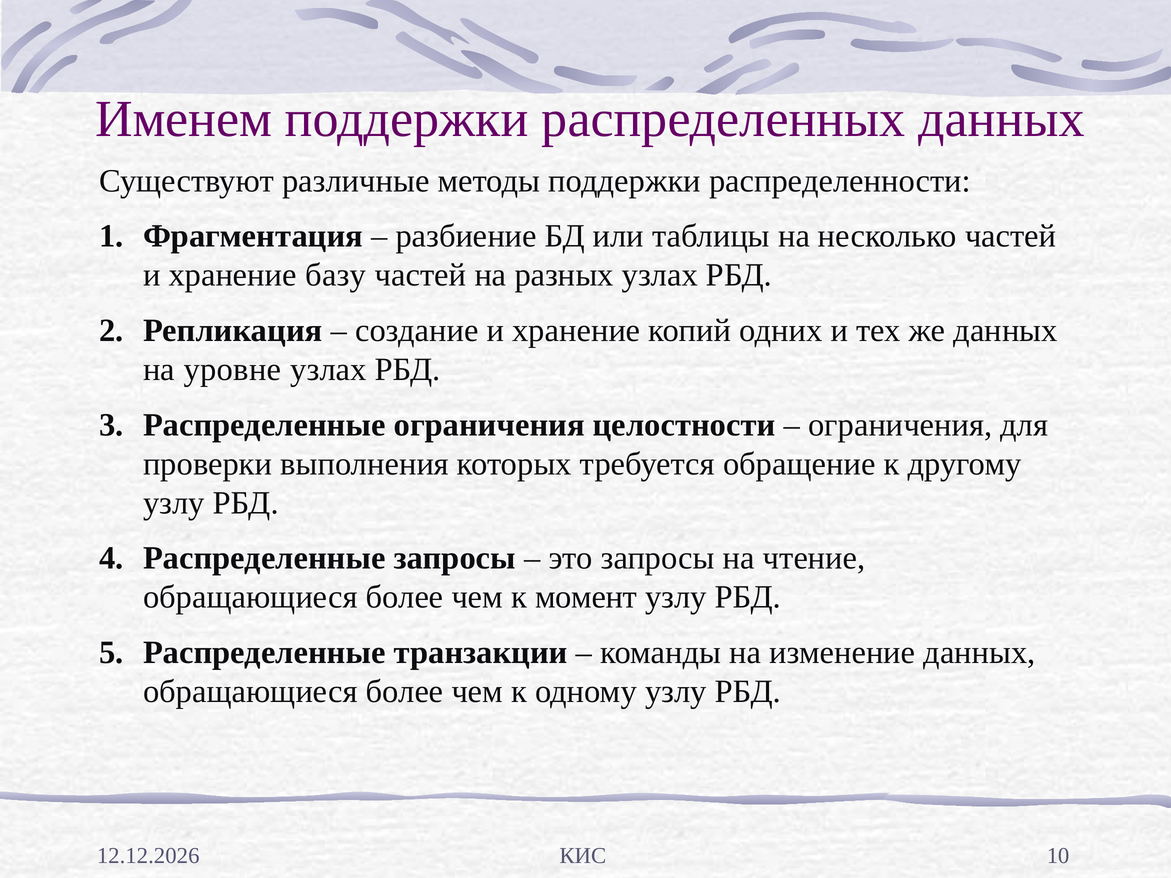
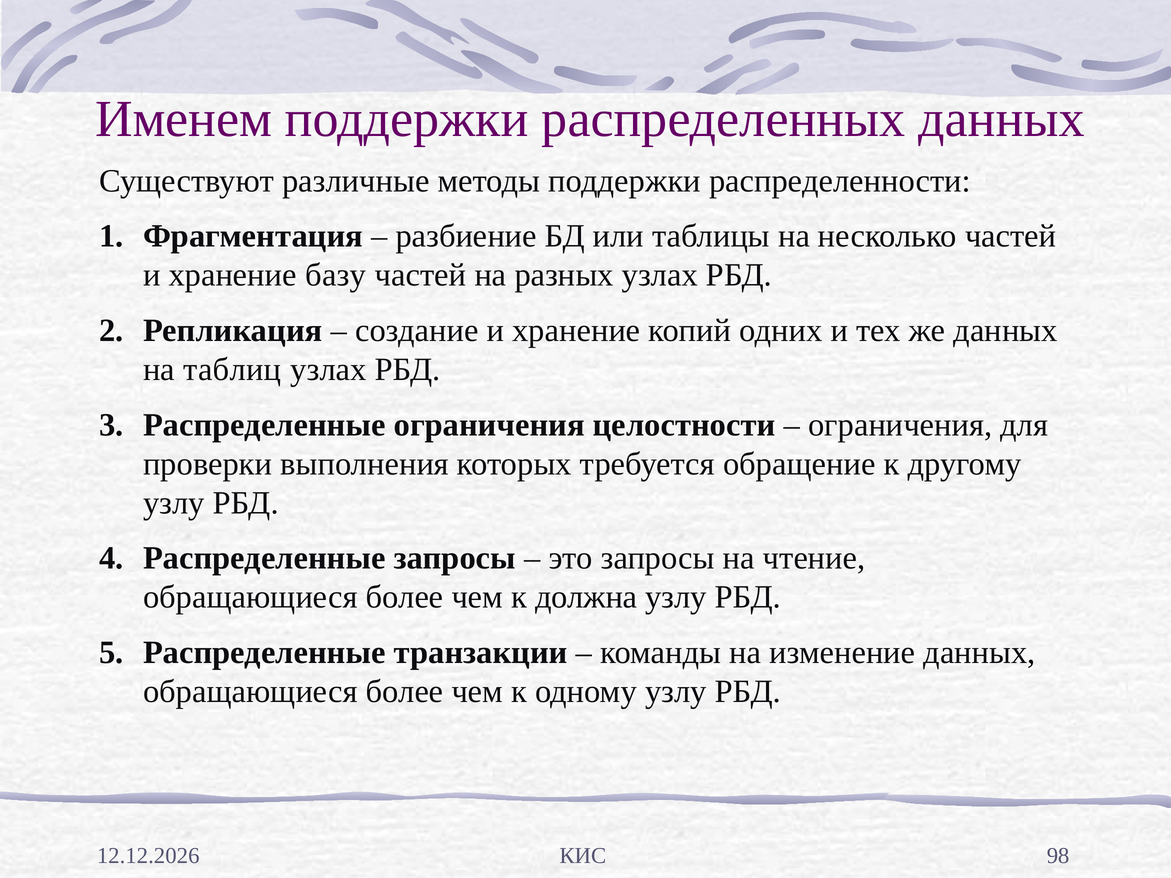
уровне: уровне -> таблиц
момент: момент -> должна
10: 10 -> 98
